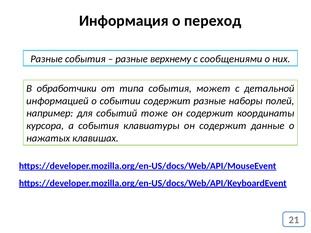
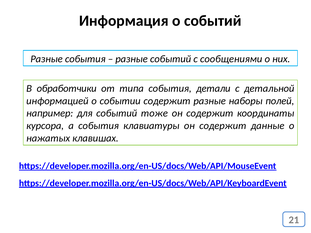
о переход: переход -> событий
разные верхнему: верхнему -> событий
может: может -> детали
